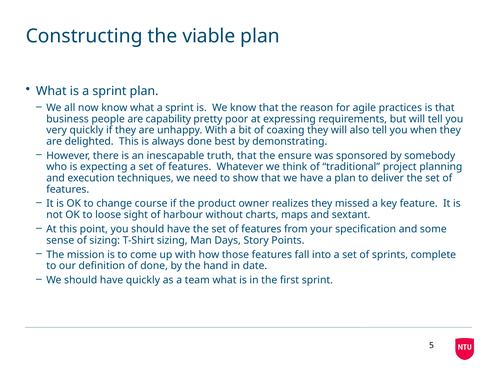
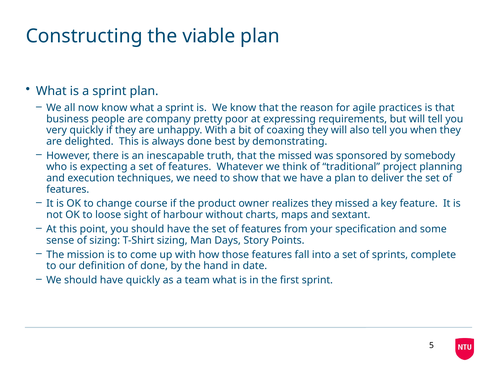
capability: capability -> company
the ensure: ensure -> missed
